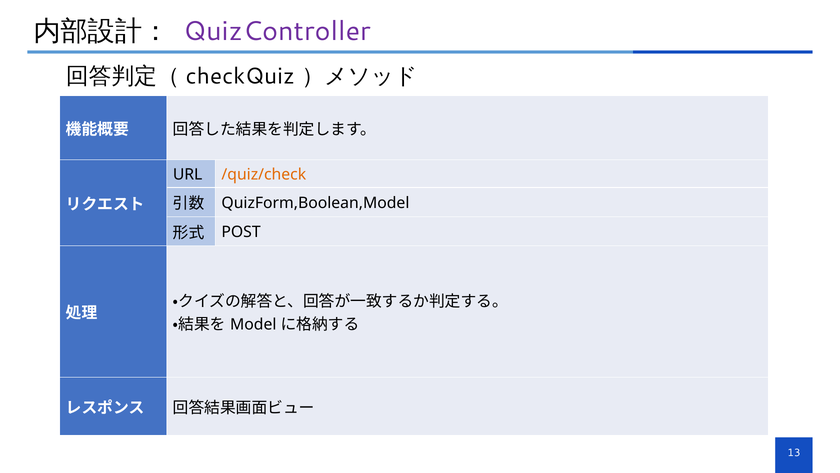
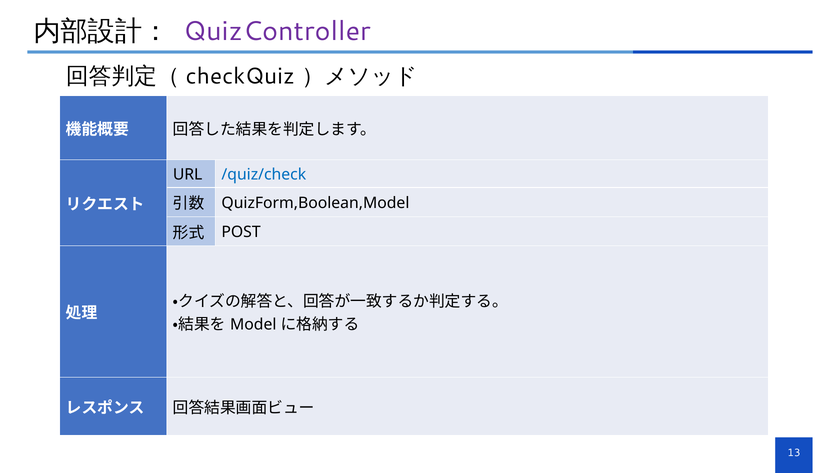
/quiz/check colour: orange -> blue
